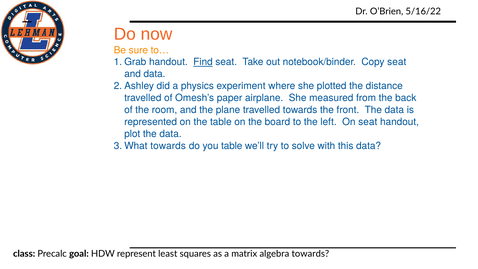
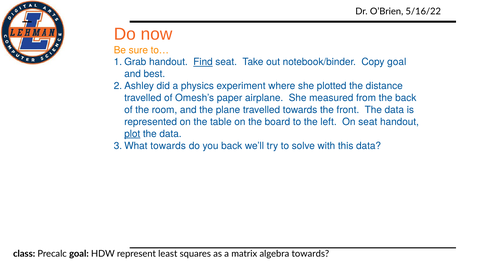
Copy seat: seat -> goal
and data: data -> best
plot underline: none -> present
you table: table -> back
